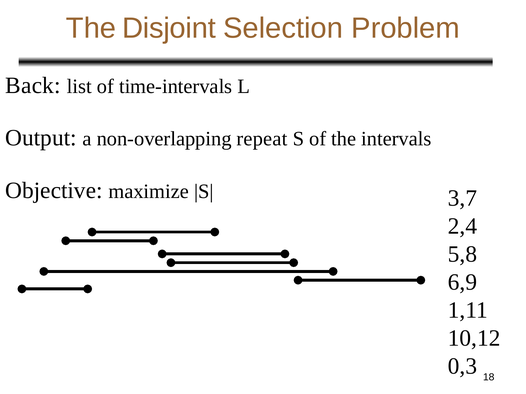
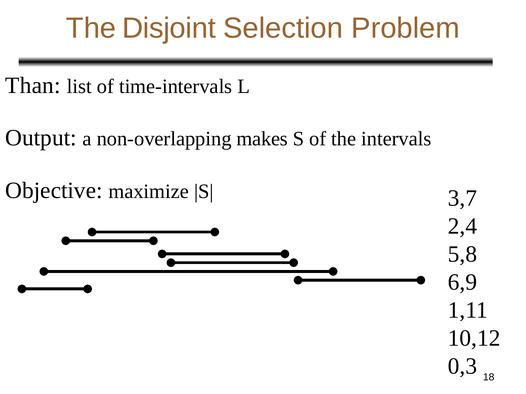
Back: Back -> Than
repeat: repeat -> makes
